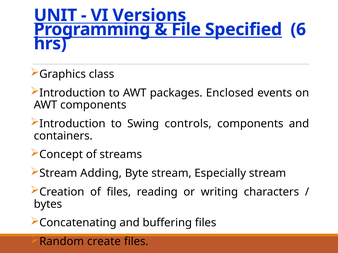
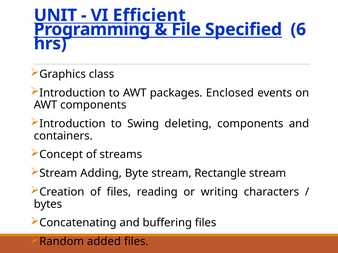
Versions: Versions -> Efficient
controls: controls -> deleting
Especially: Especially -> Rectangle
create: create -> added
